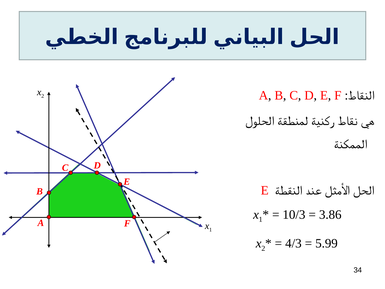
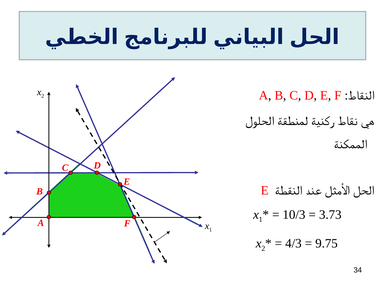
3.86: 3.86 -> 3.73
5.99: 5.99 -> 9.75
